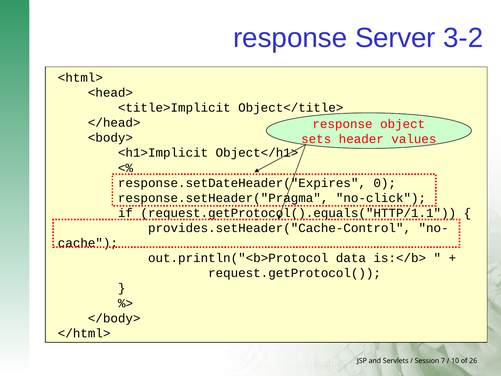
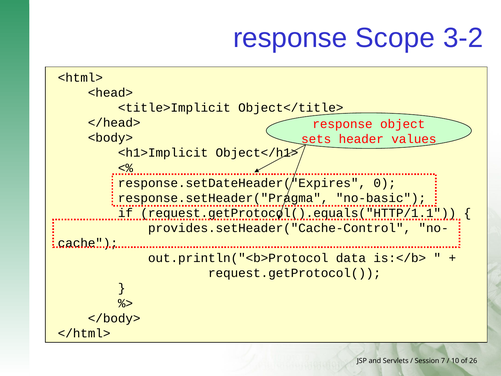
Server: Server -> Scope
no-click: no-click -> no-basic
